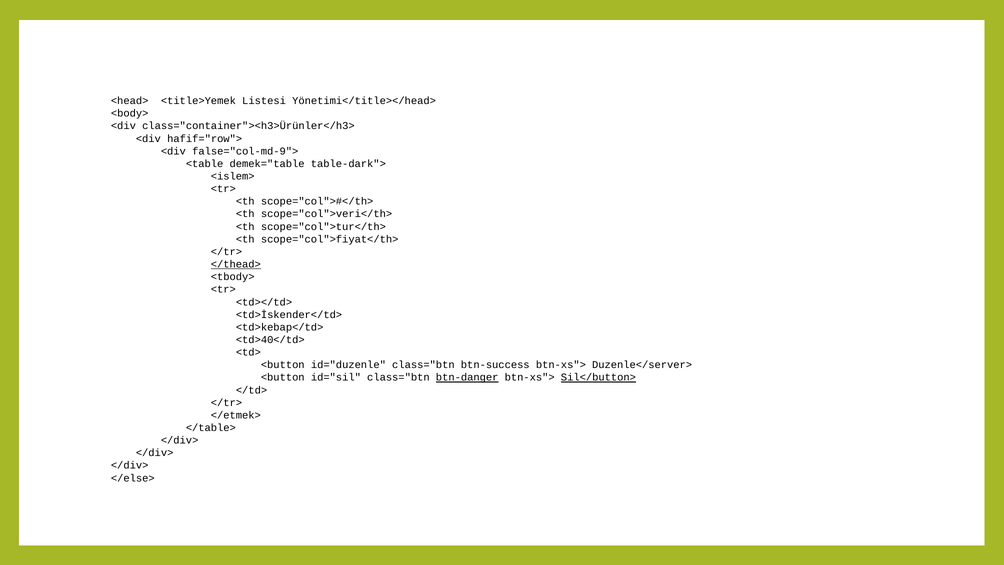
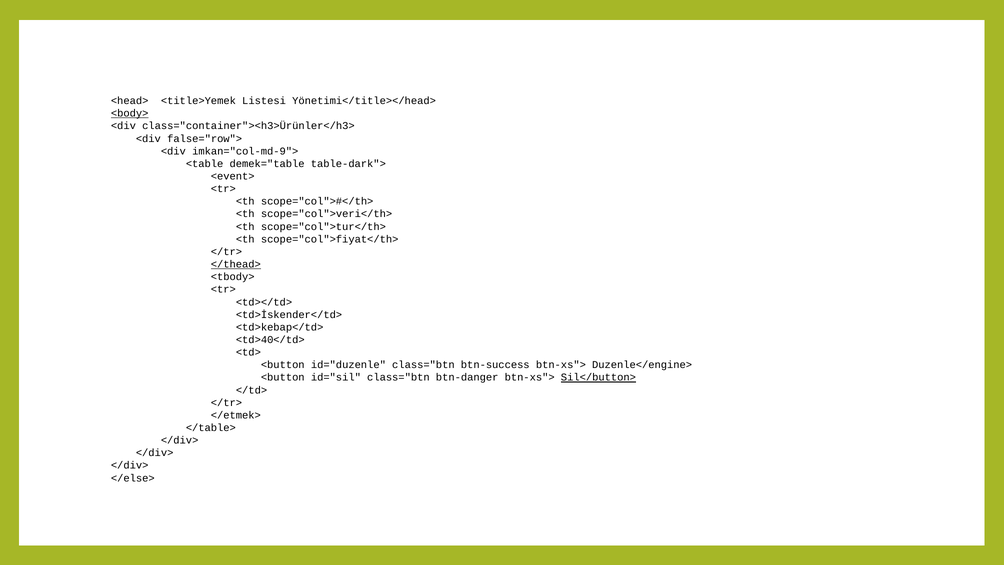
<body> underline: none -> present
hafif="row">: hafif="row"> -> false="row">
false="col-md-9">: false="col-md-9"> -> imkan="col-md-9">
<islem>: <islem> -> <event>
Duzenle</server>: Duzenle</server> -> Duzenle</engine>
btn-danger underline: present -> none
